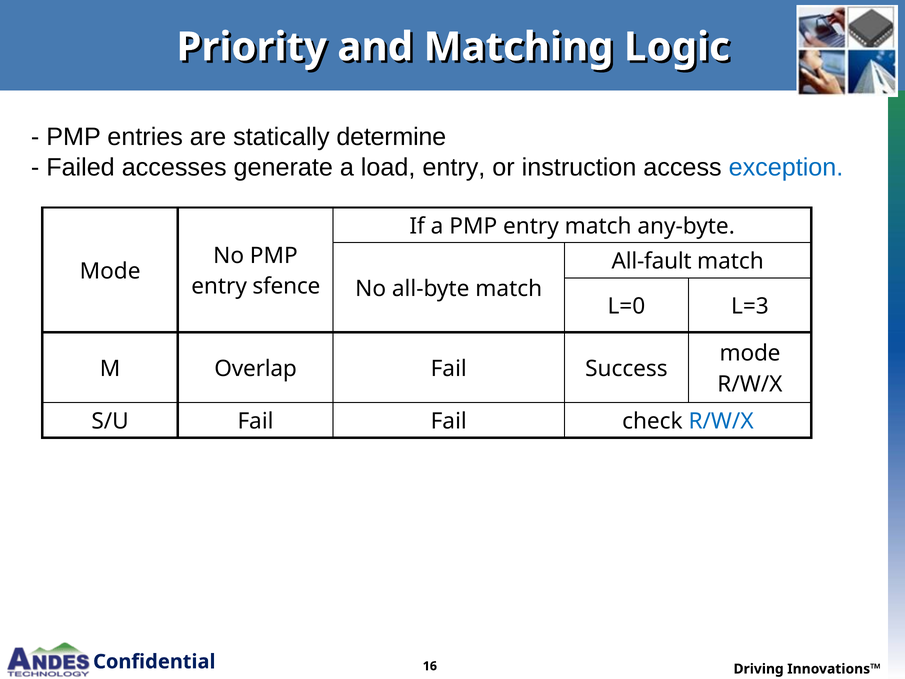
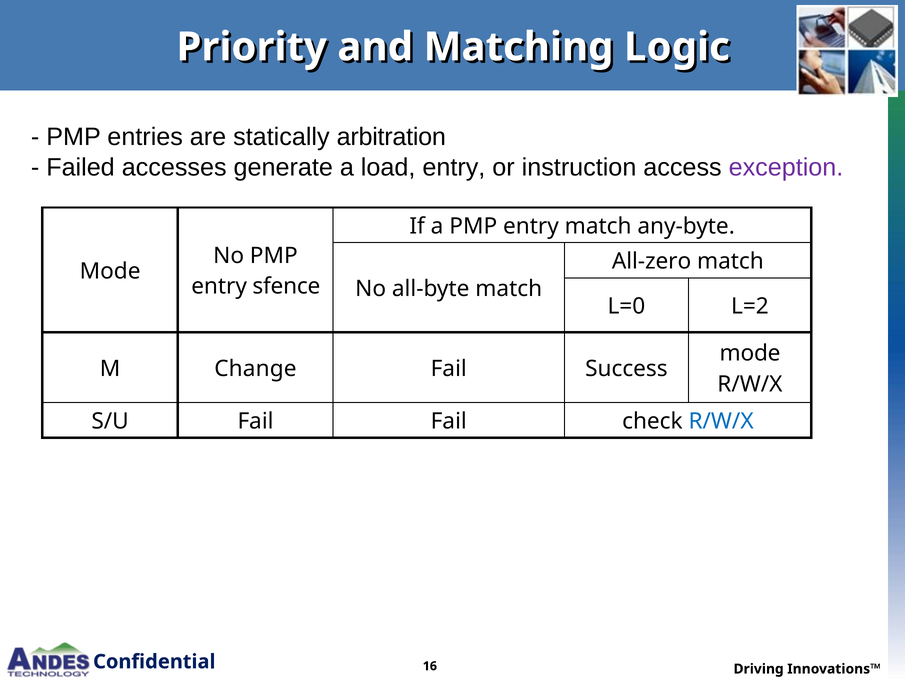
determine: determine -> arbitration
exception colour: blue -> purple
All-fault: All-fault -> All-zero
L=3: L=3 -> L=2
Overlap: Overlap -> Change
